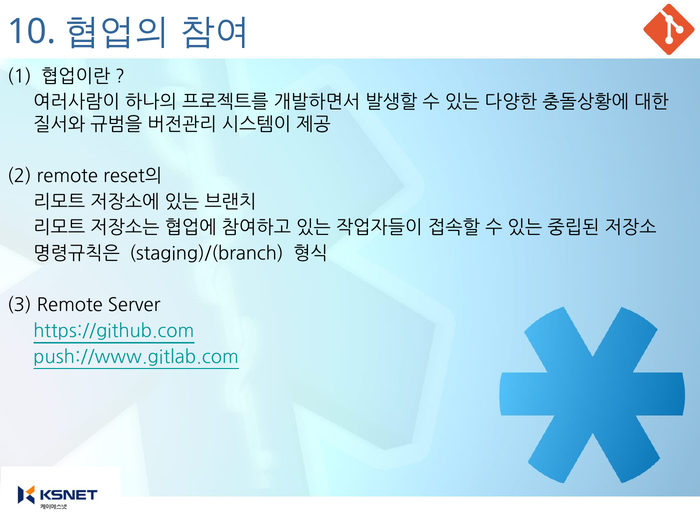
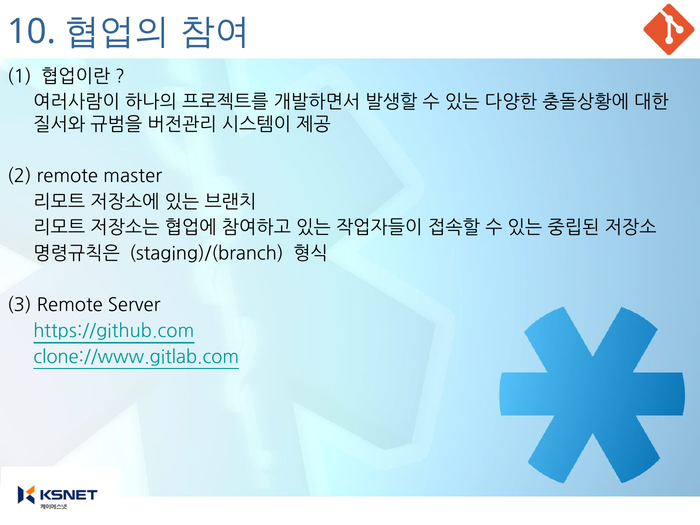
reset의: reset의 -> master
push://www.gitlab.com: push://www.gitlab.com -> clone://www.gitlab.com
